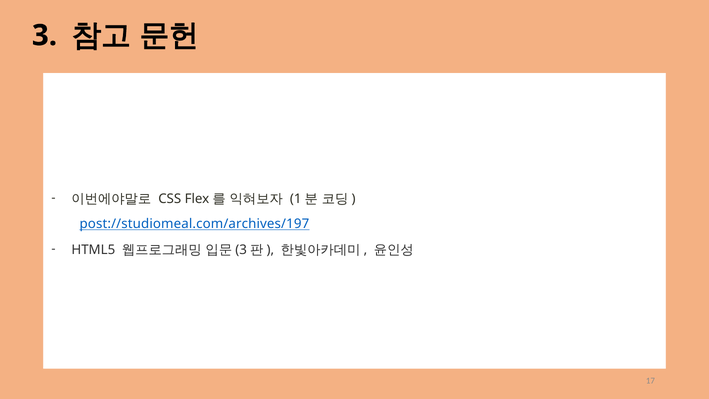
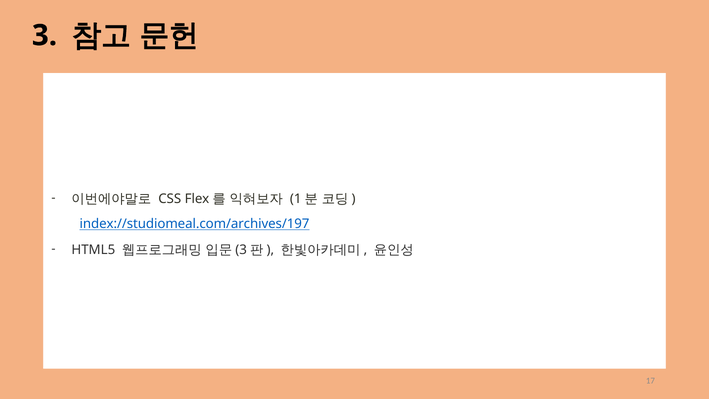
post://studiomeal.com/archives/197: post://studiomeal.com/archives/197 -> index://studiomeal.com/archives/197
